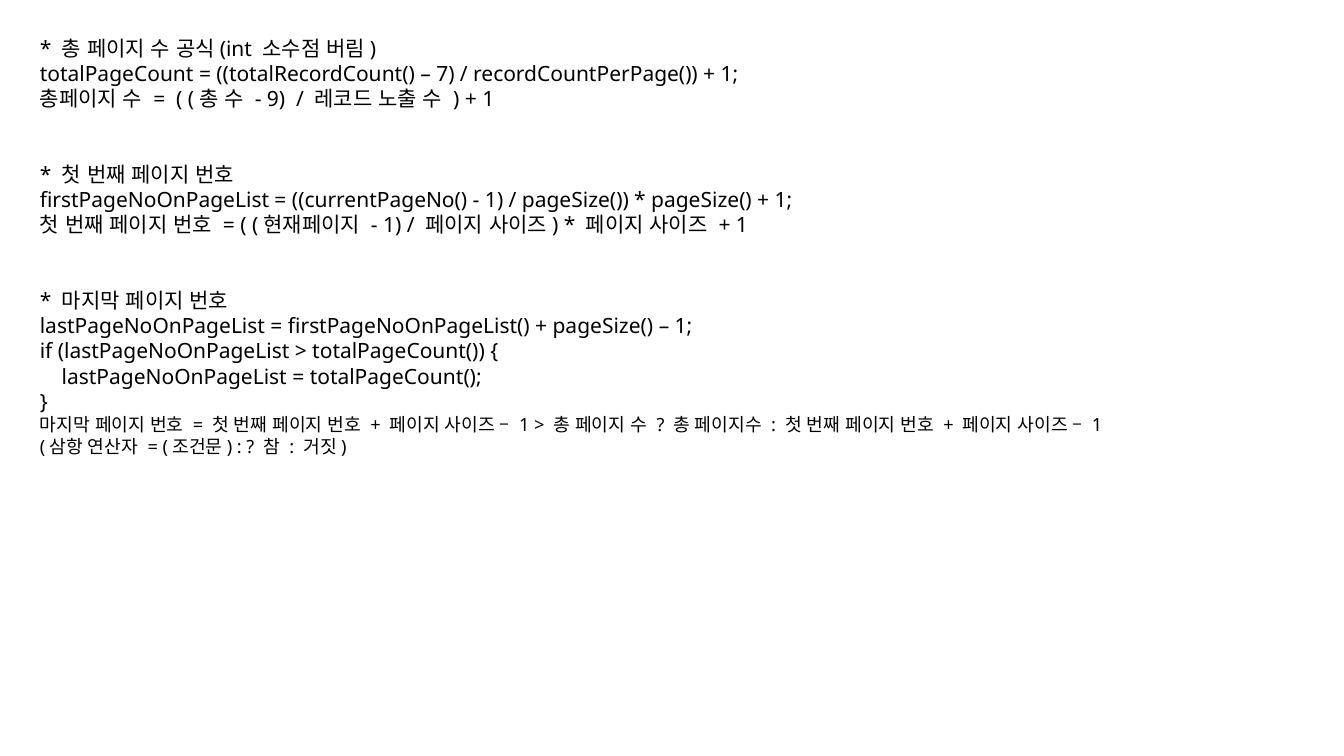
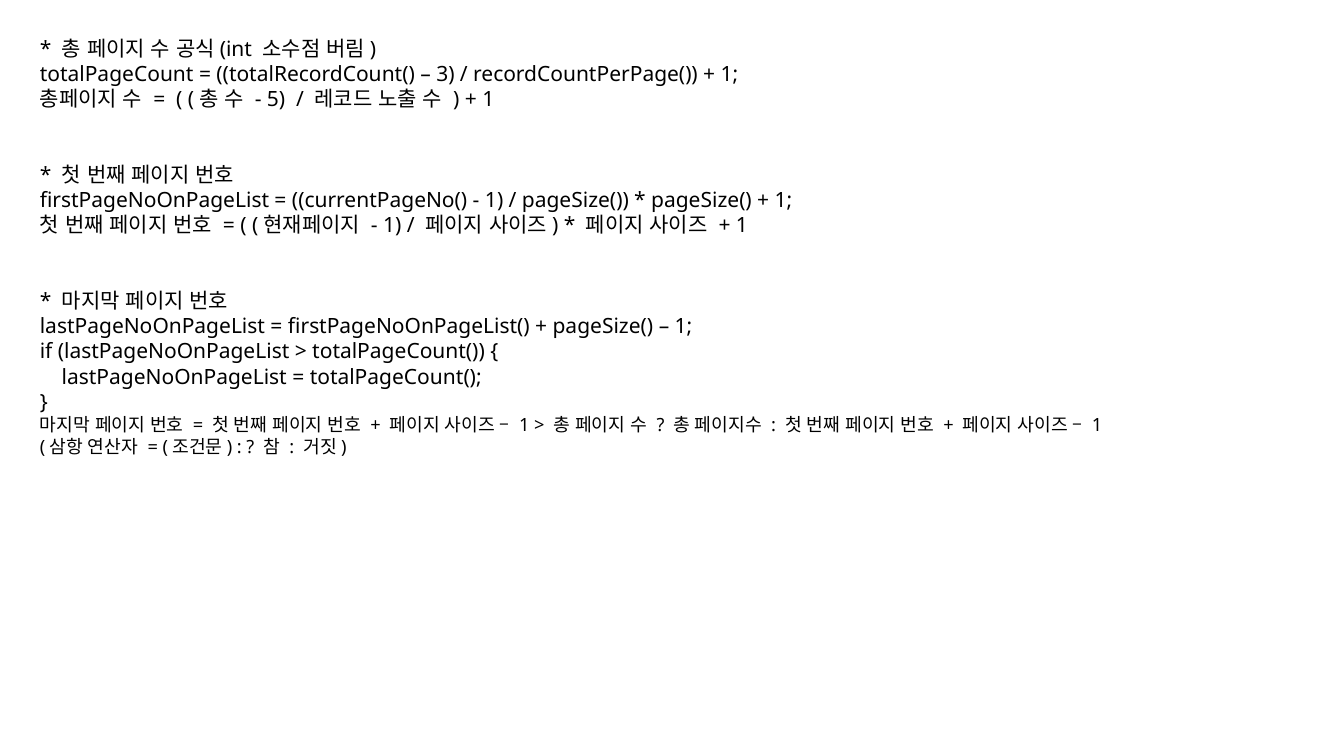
7: 7 -> 3
9: 9 -> 5
